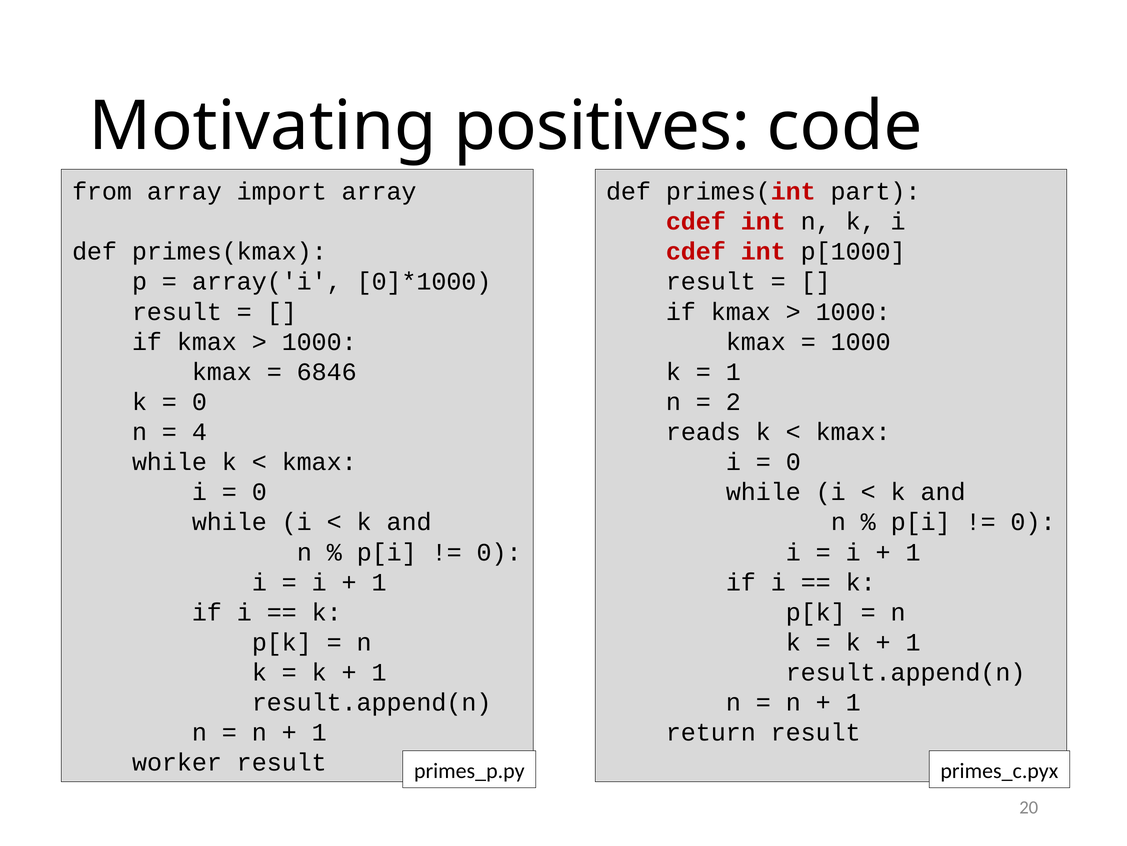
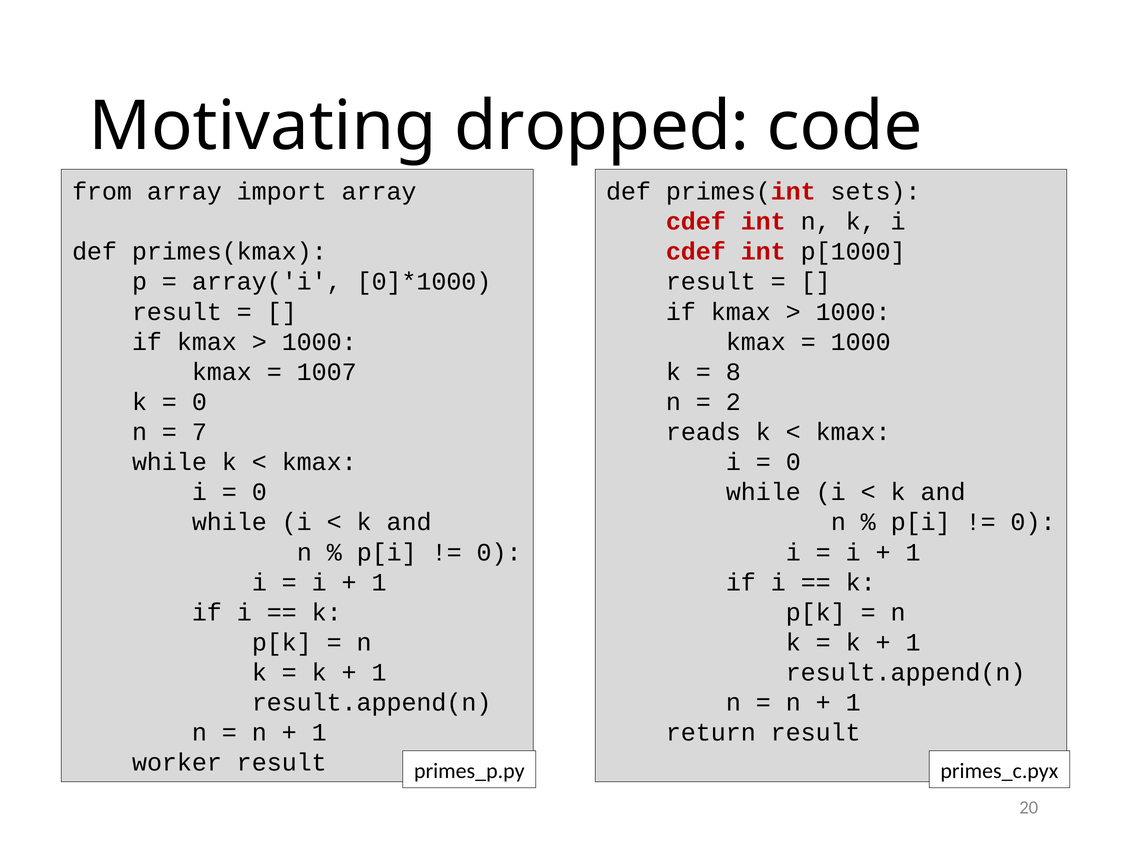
positives: positives -> dropped
part: part -> sets
6846: 6846 -> 1007
1 at (733, 372): 1 -> 8
4: 4 -> 7
